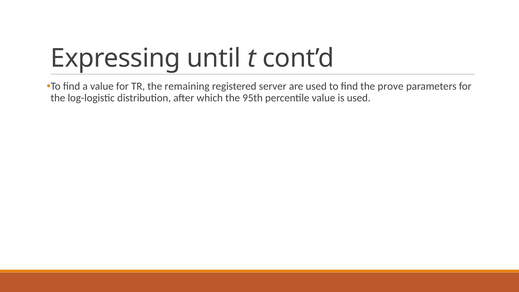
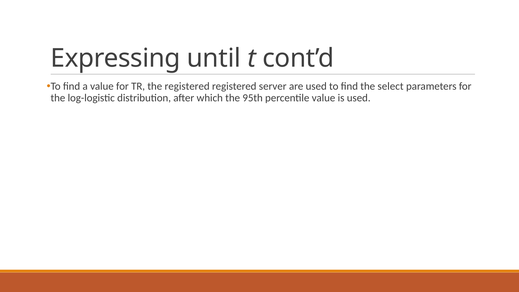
the remaining: remaining -> registered
prove: prove -> select
